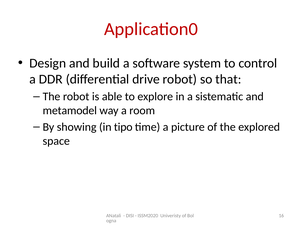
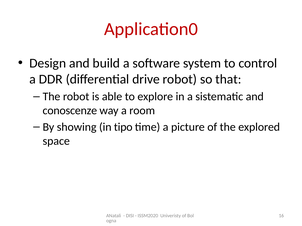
metamodel: metamodel -> conoscenze
